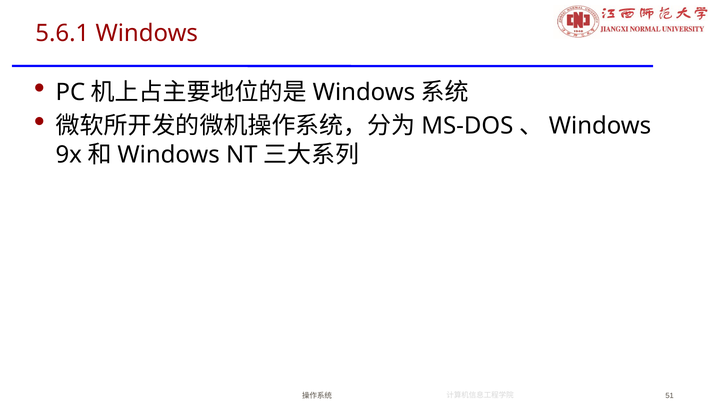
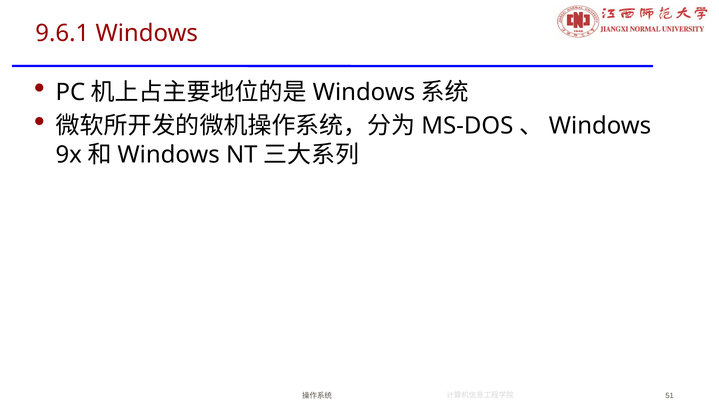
5.6.1: 5.6.1 -> 9.6.1
